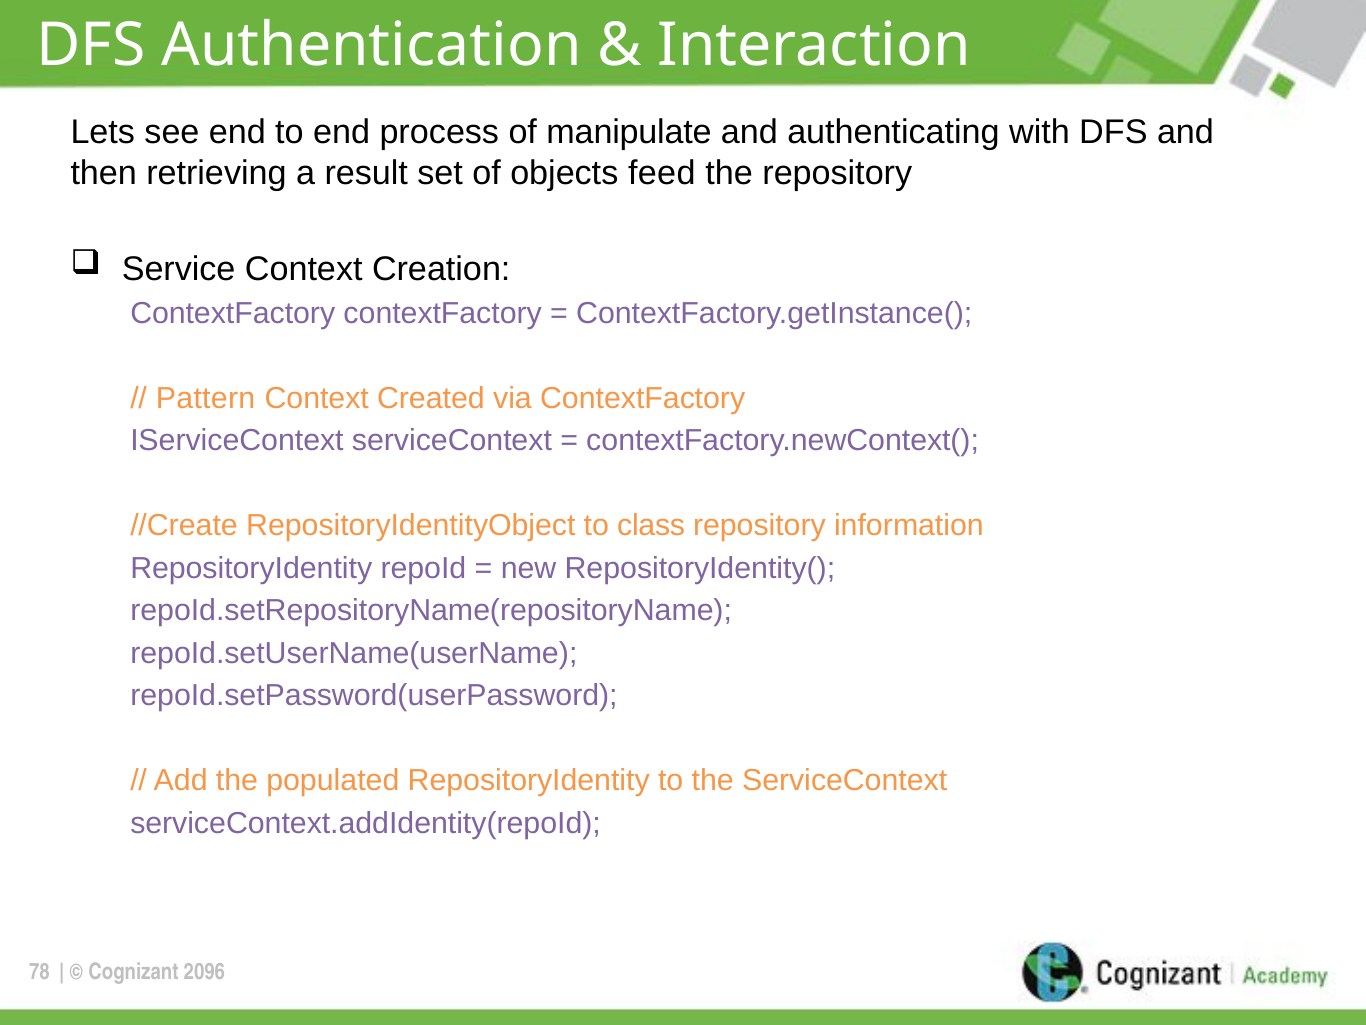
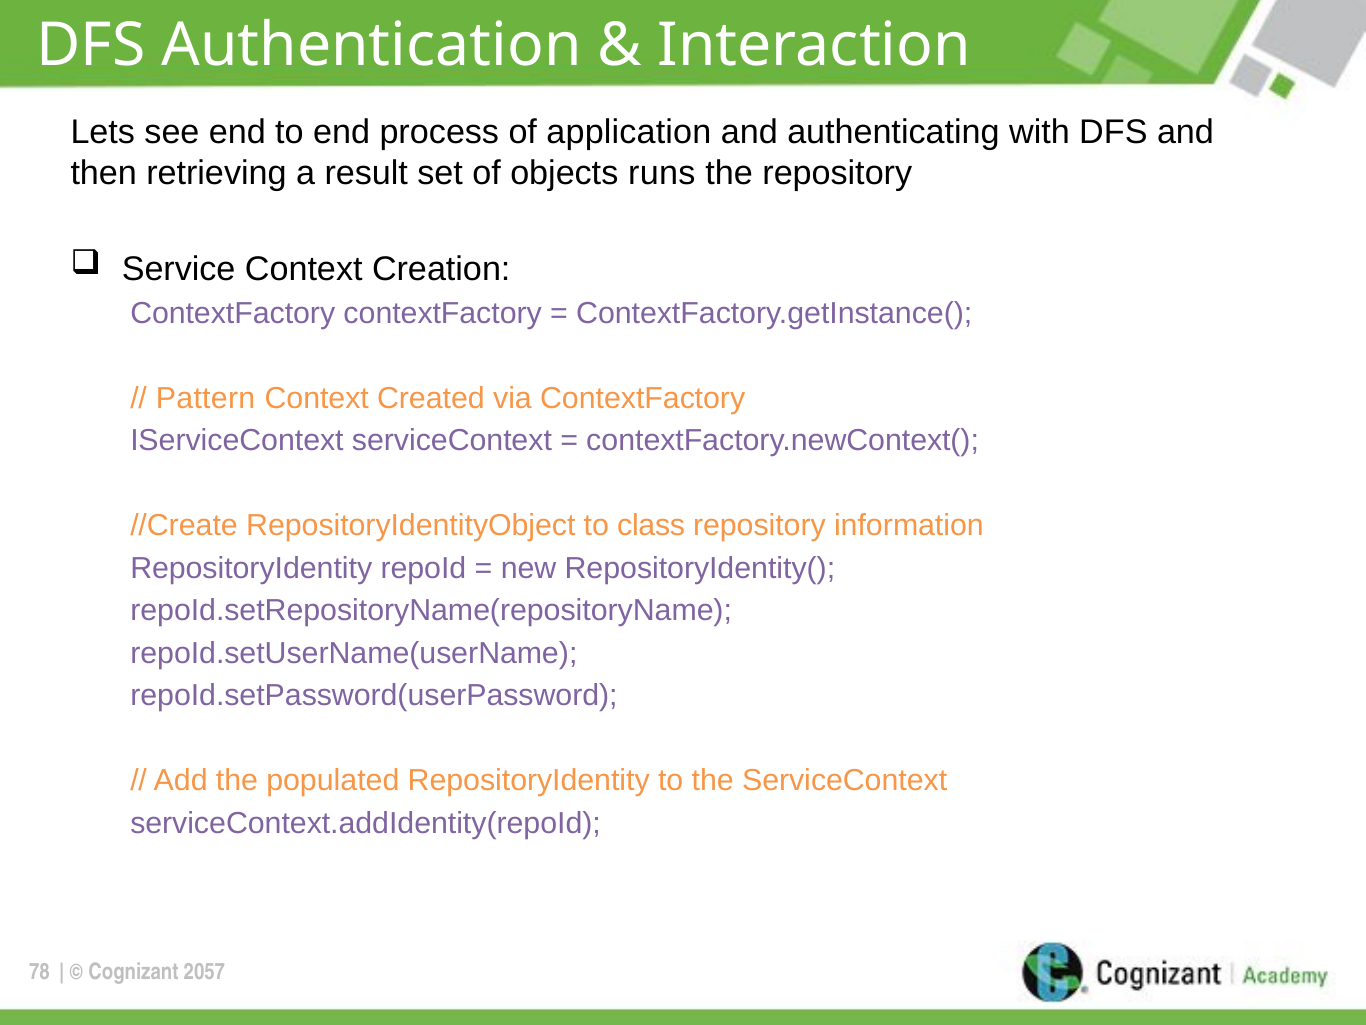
manipulate: manipulate -> application
feed: feed -> runs
2096: 2096 -> 2057
